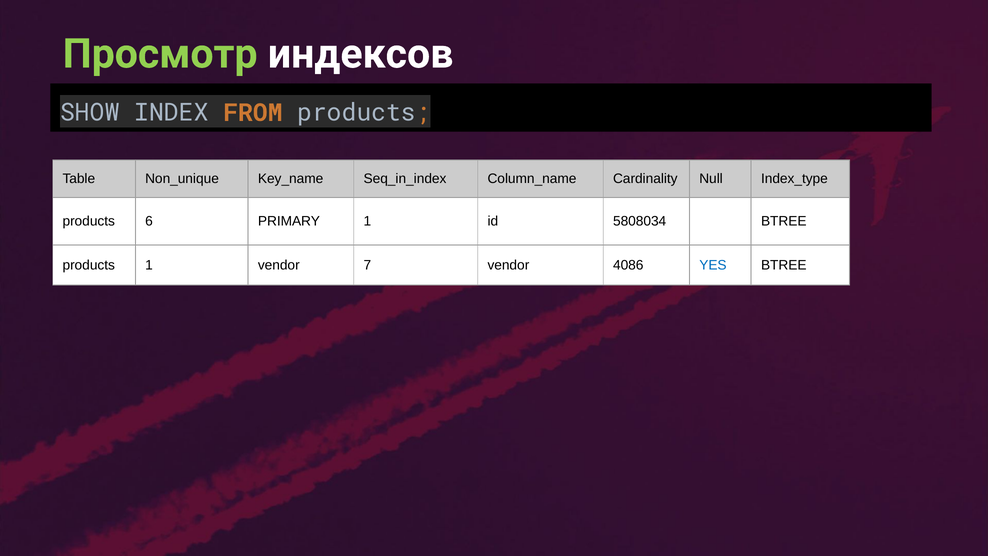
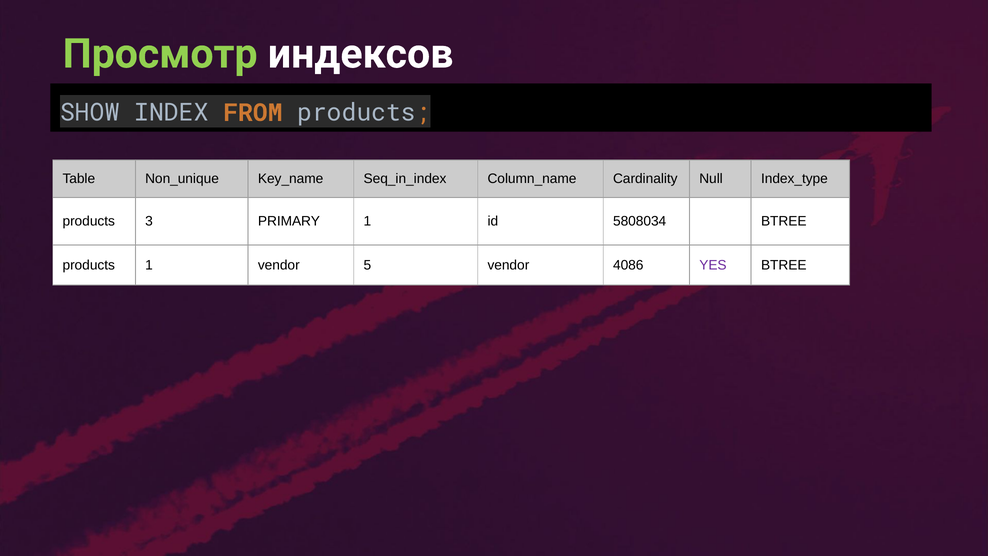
6: 6 -> 3
7: 7 -> 5
YES colour: blue -> purple
